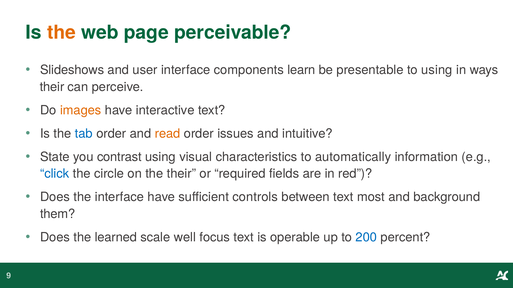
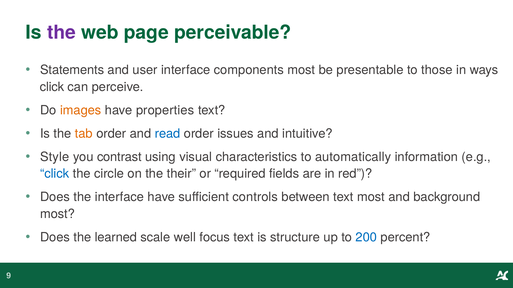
the at (61, 33) colour: orange -> purple
Slideshows: Slideshows -> Statements
components learn: learn -> most
to using: using -> those
their at (52, 87): their -> click
interactive: interactive -> properties
tab colour: blue -> orange
read colour: orange -> blue
State: State -> Style
them at (58, 214): them -> most
operable: operable -> structure
